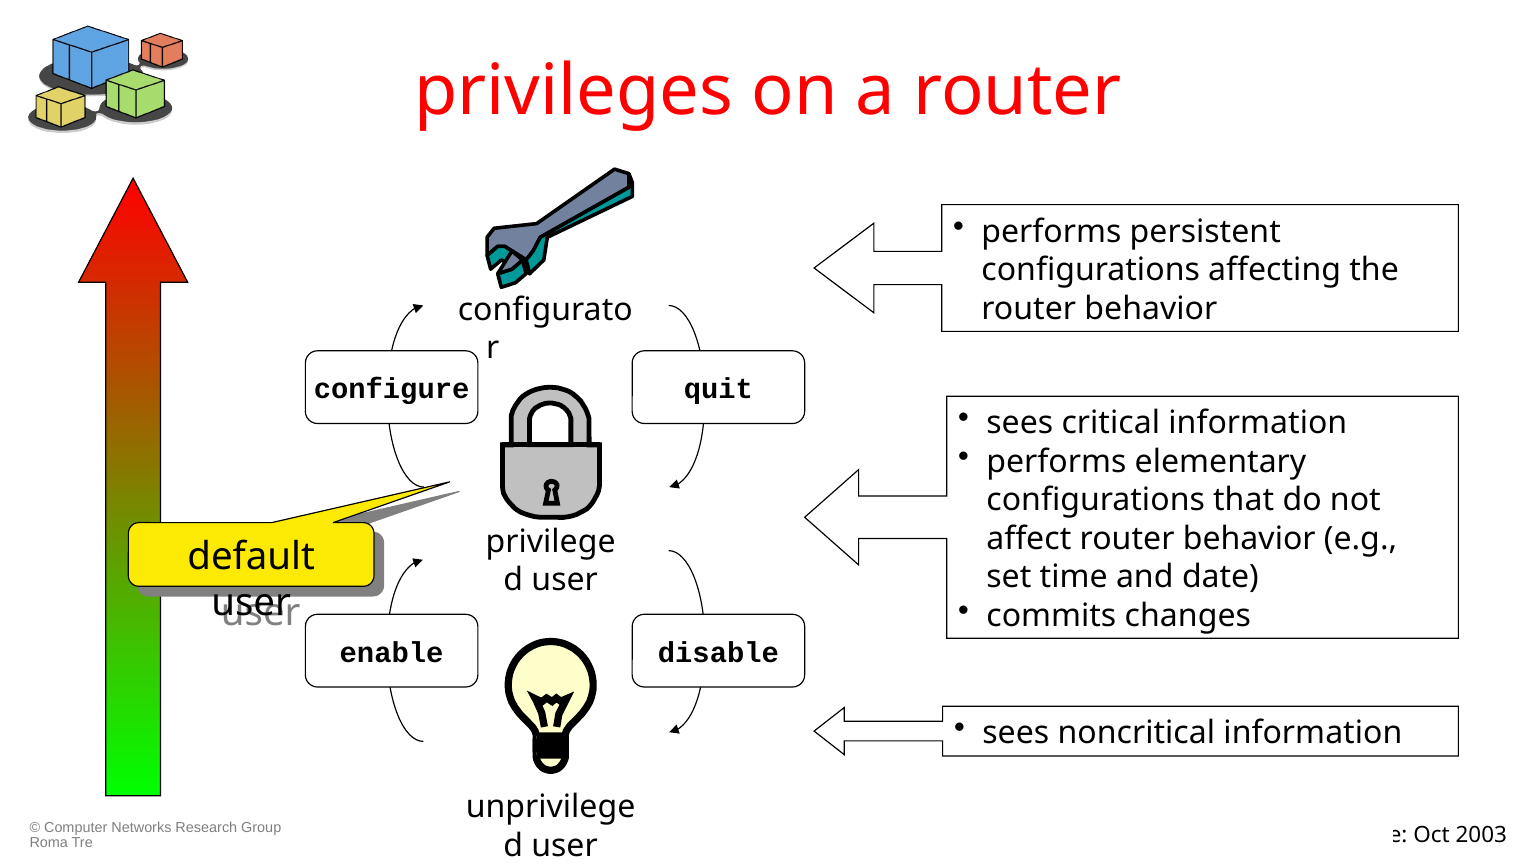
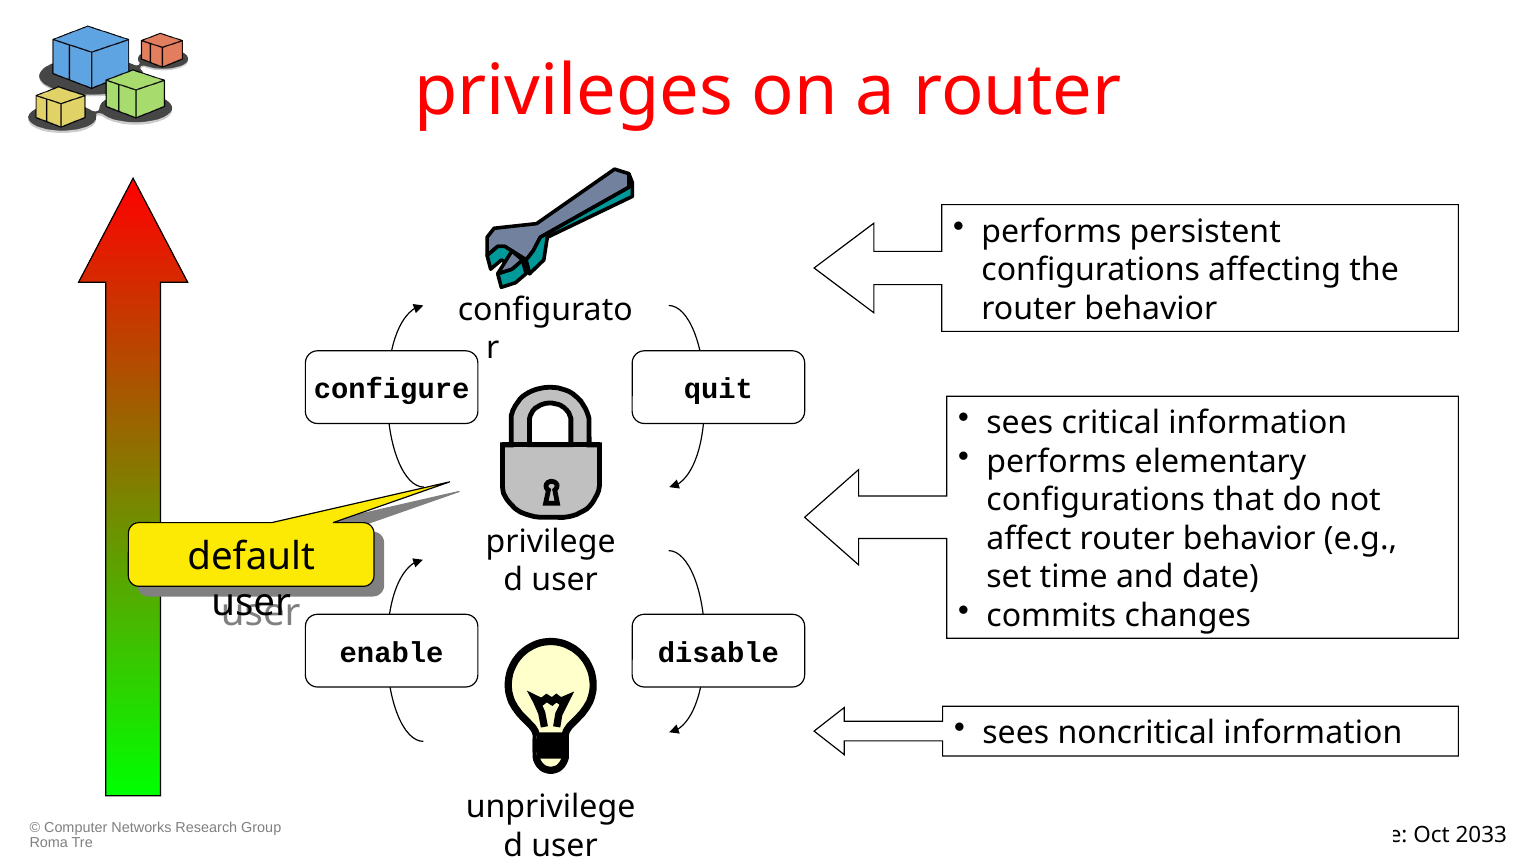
2003: 2003 -> 2033
